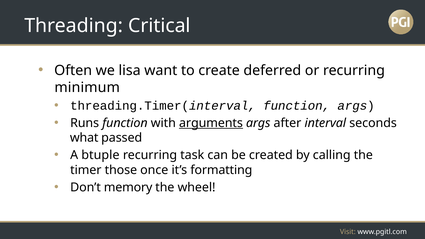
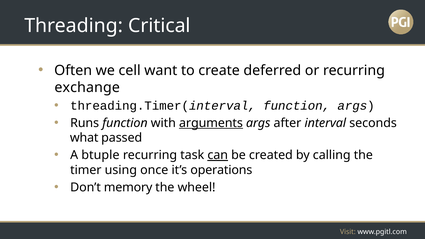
lisa: lisa -> cell
minimum: minimum -> exchange
can underline: none -> present
those: those -> using
formatting: formatting -> operations
